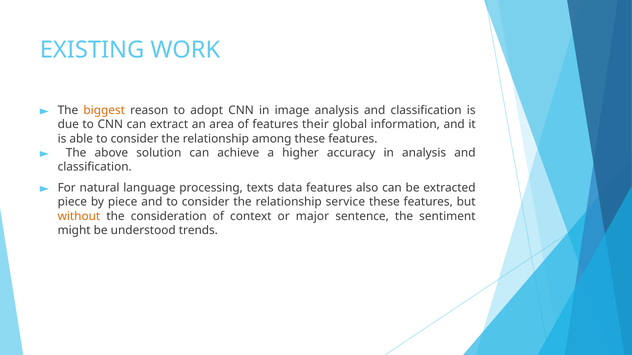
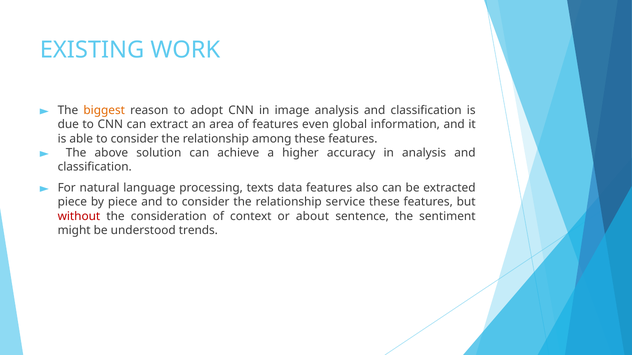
their: their -> even
without colour: orange -> red
major: major -> about
